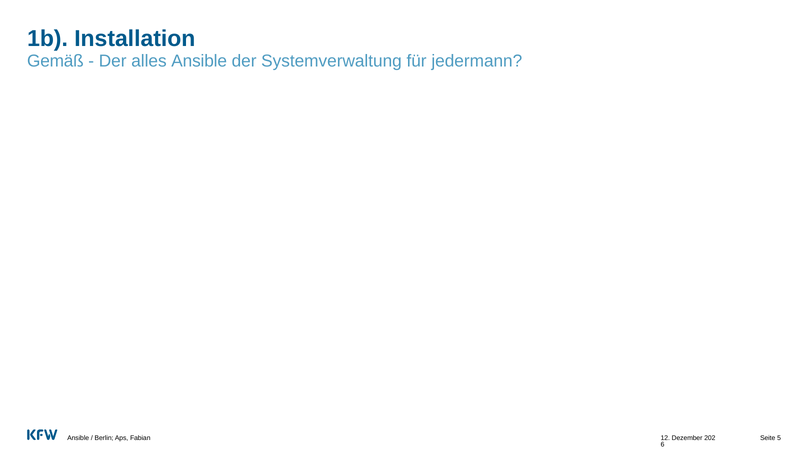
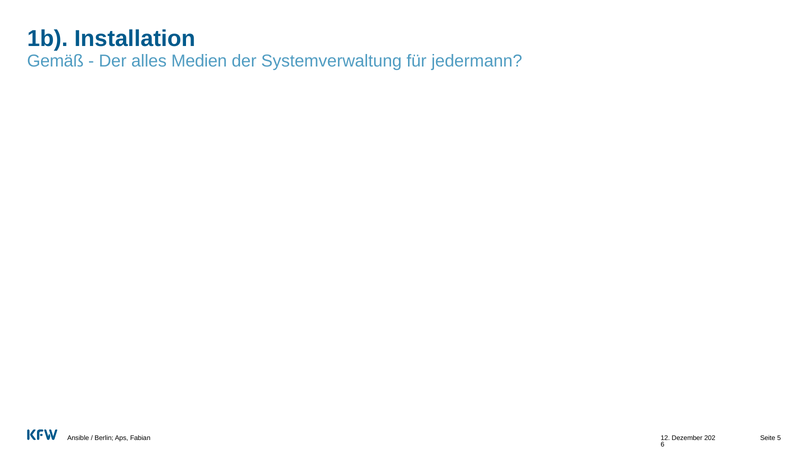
alles Ansible: Ansible -> Medien
